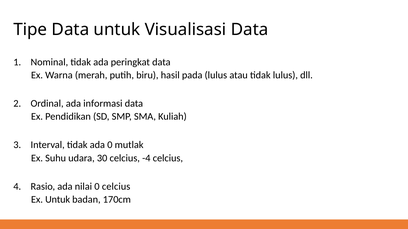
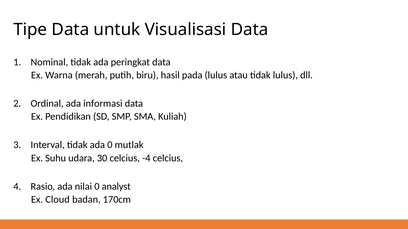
0 celcius: celcius -> analyst
Ex Untuk: Untuk -> Cloud
